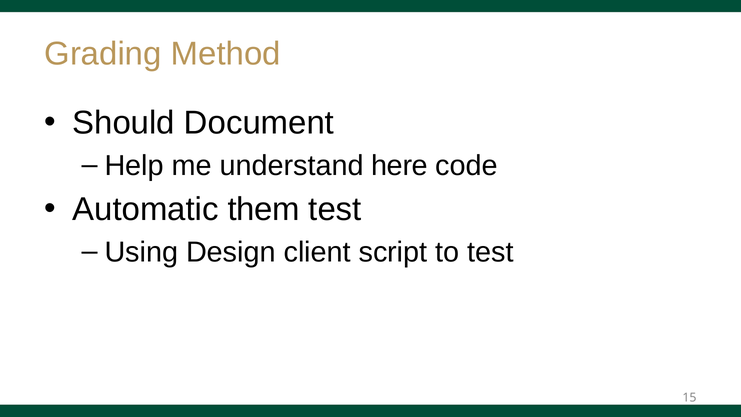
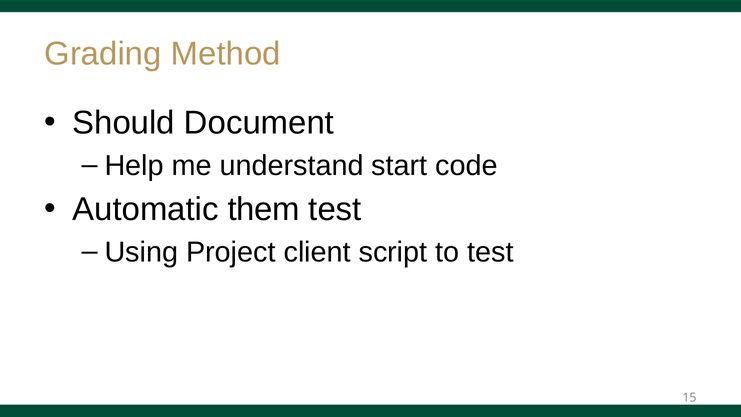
here: here -> start
Design: Design -> Project
